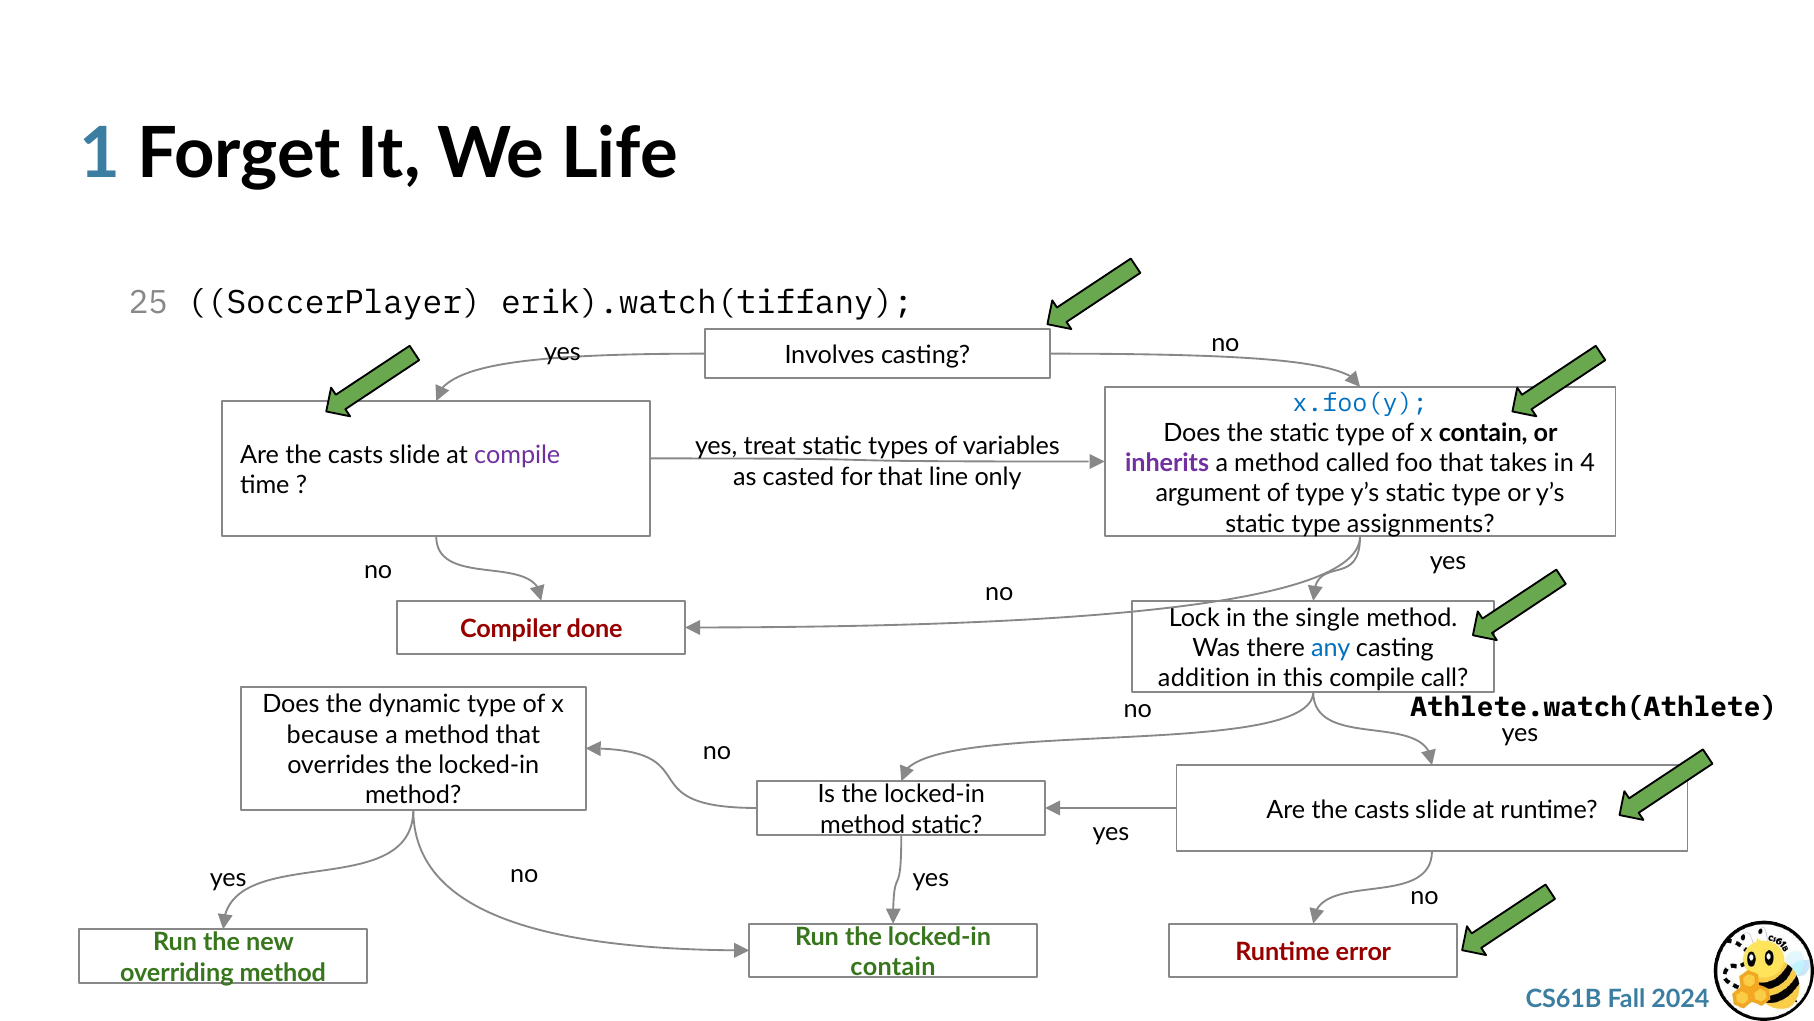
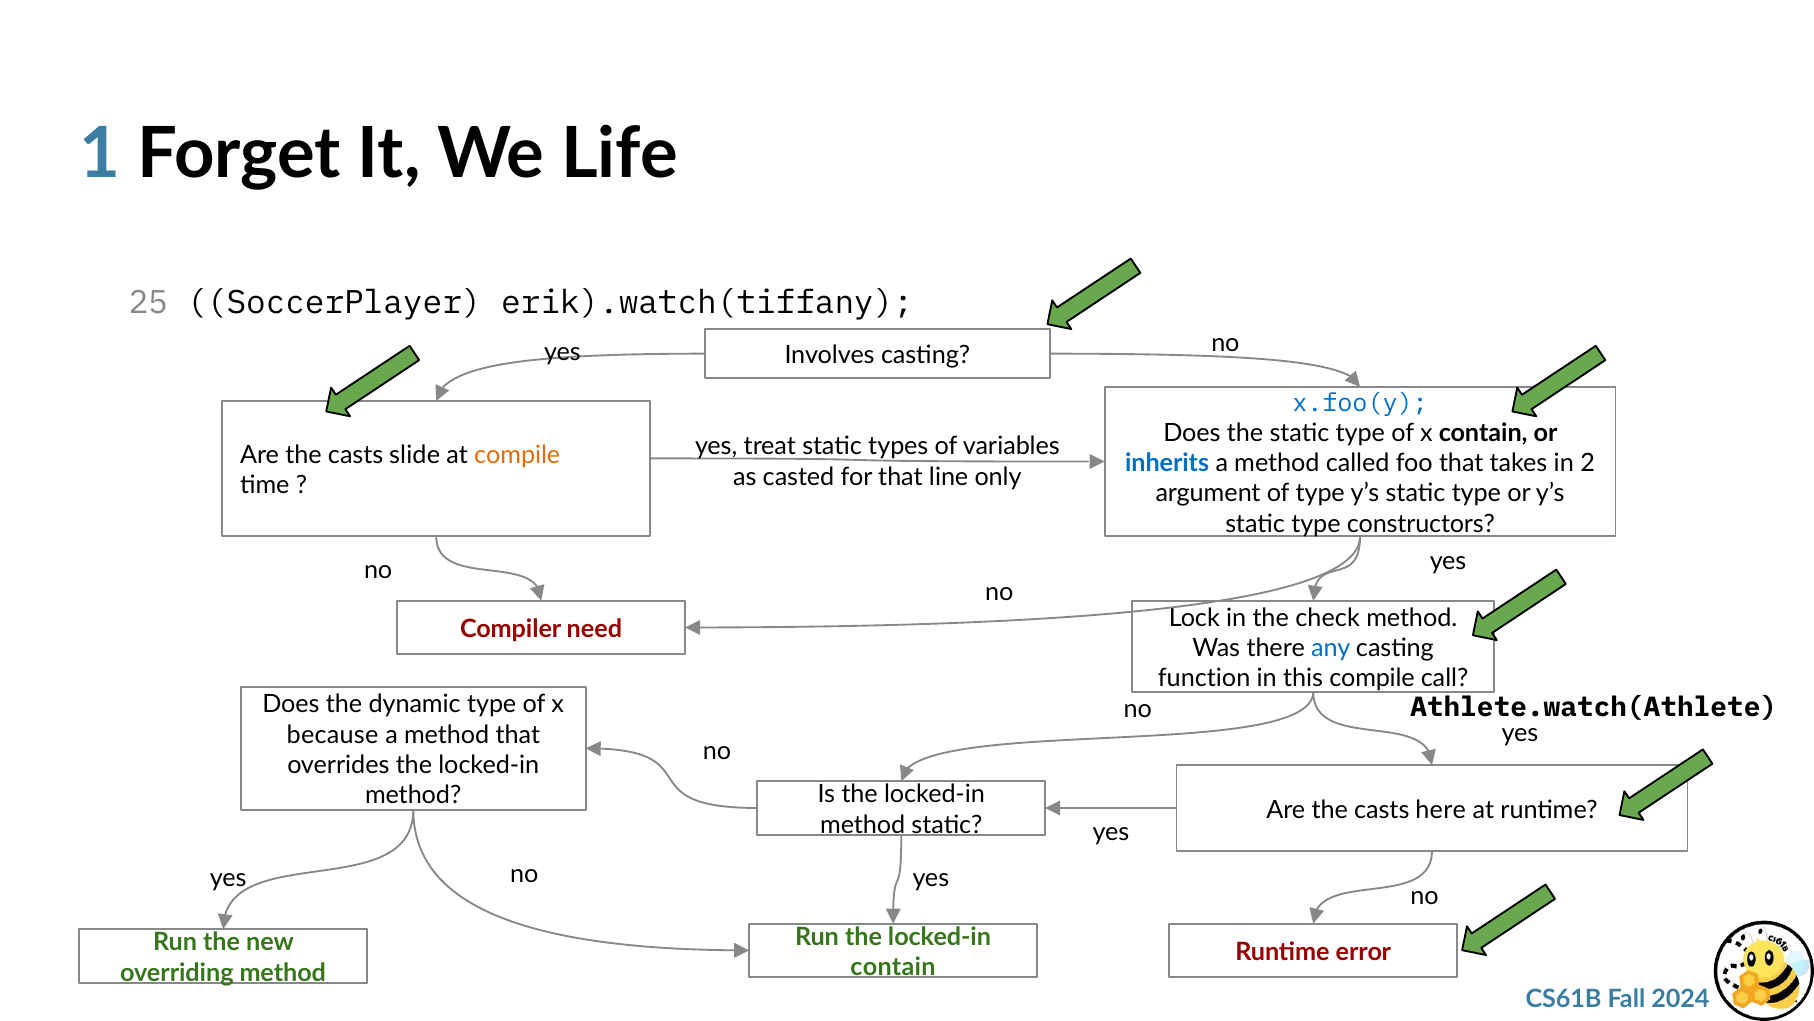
compile at (517, 455) colour: purple -> orange
inherits colour: purple -> blue
4: 4 -> 2
assignments: assignments -> constructors
single: single -> check
done: done -> need
addition: addition -> function
slide at (1441, 809): slide -> here
